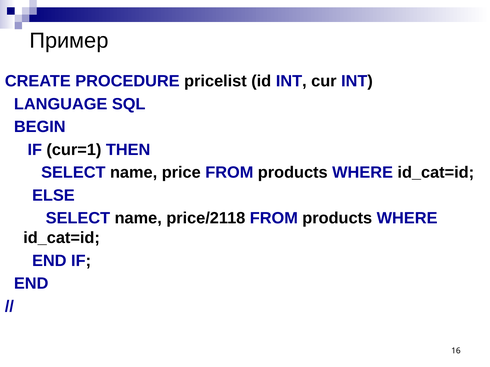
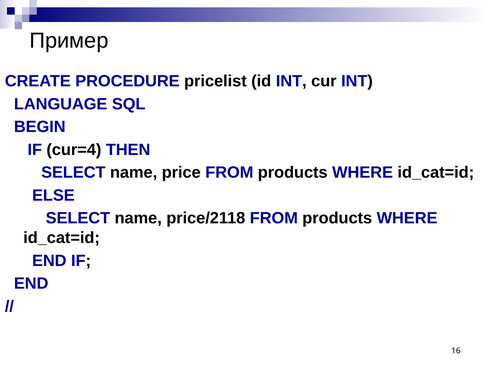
cur=1: cur=1 -> cur=4
